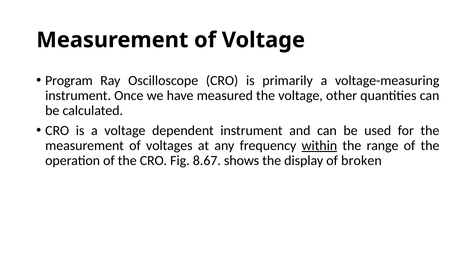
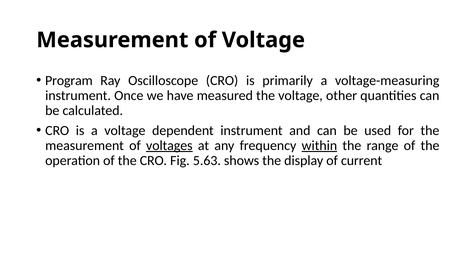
voltages underline: none -> present
8.67: 8.67 -> 5.63
broken: broken -> current
